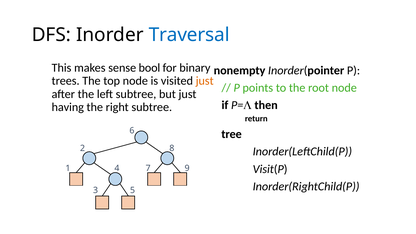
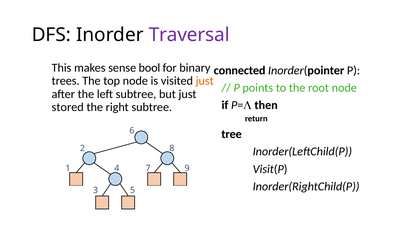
Traversal colour: blue -> purple
nonempty: nonempty -> connected
having: having -> stored
